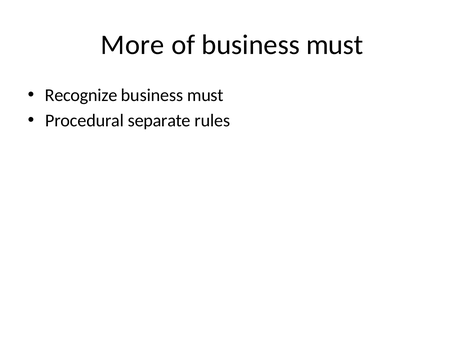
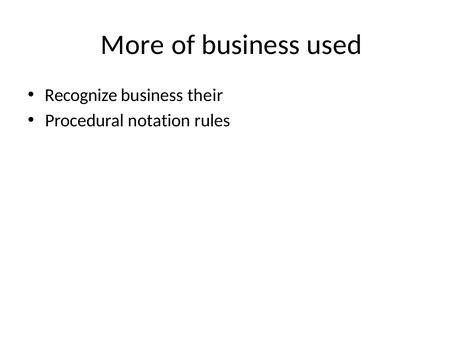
of business must: must -> used
must at (205, 95): must -> their
separate: separate -> notation
